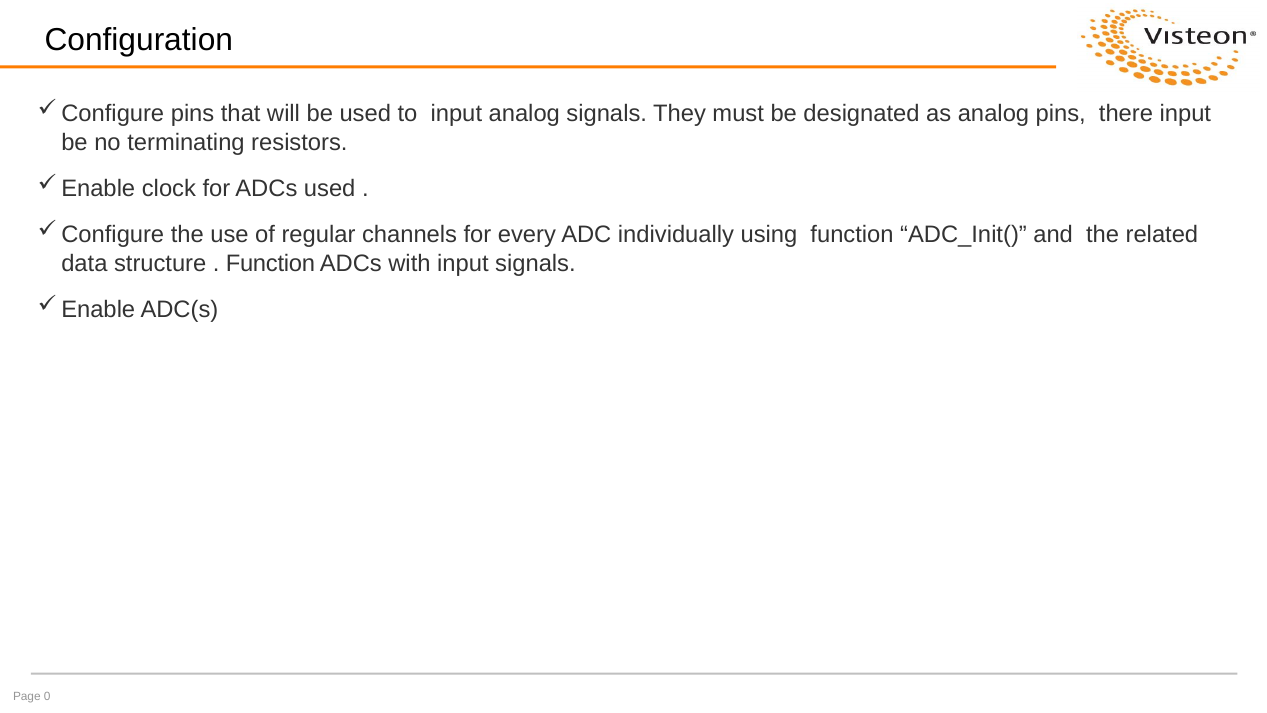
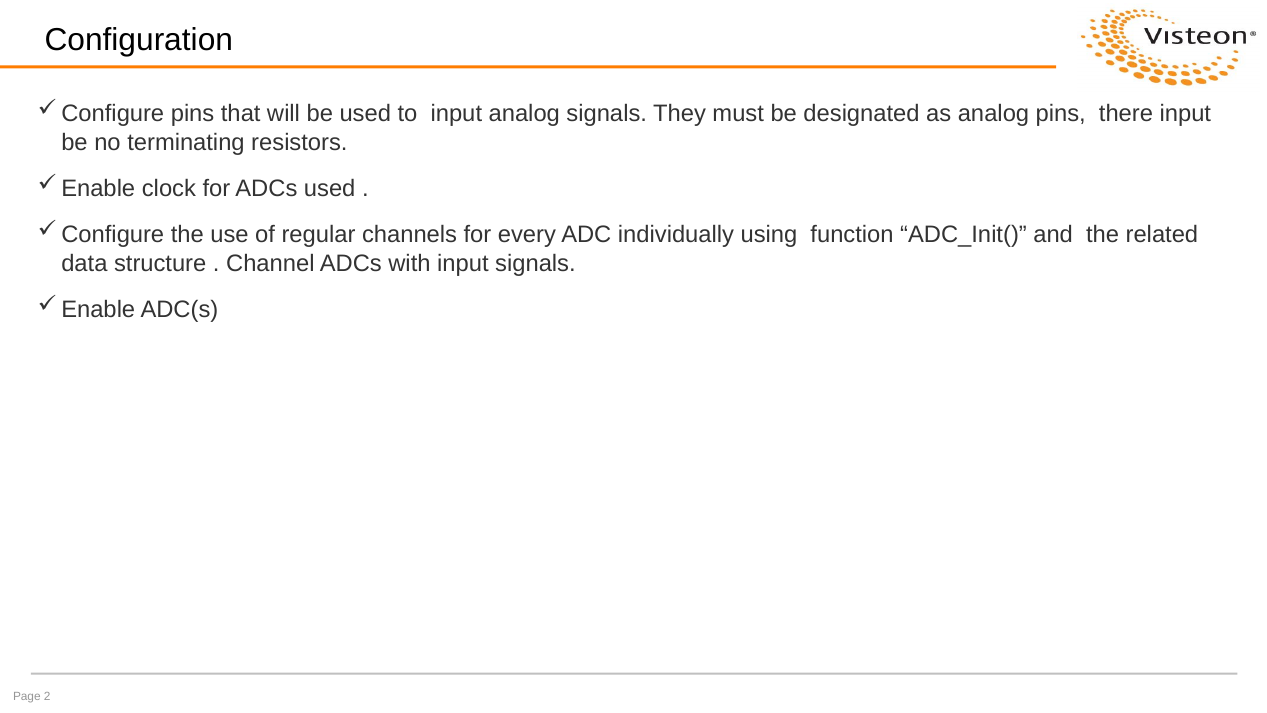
Function at (270, 263): Function -> Channel
0: 0 -> 2
